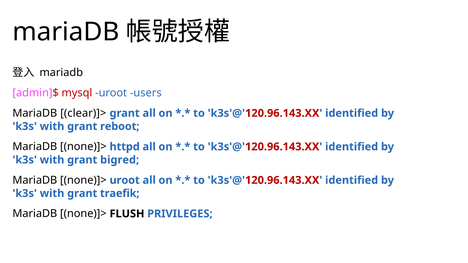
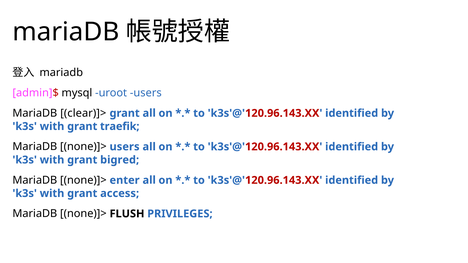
mysql colour: red -> black
reboot: reboot -> traefik
none)]> httpd: httpd -> users
none)]> uroot: uroot -> enter
traefik: traefik -> access
